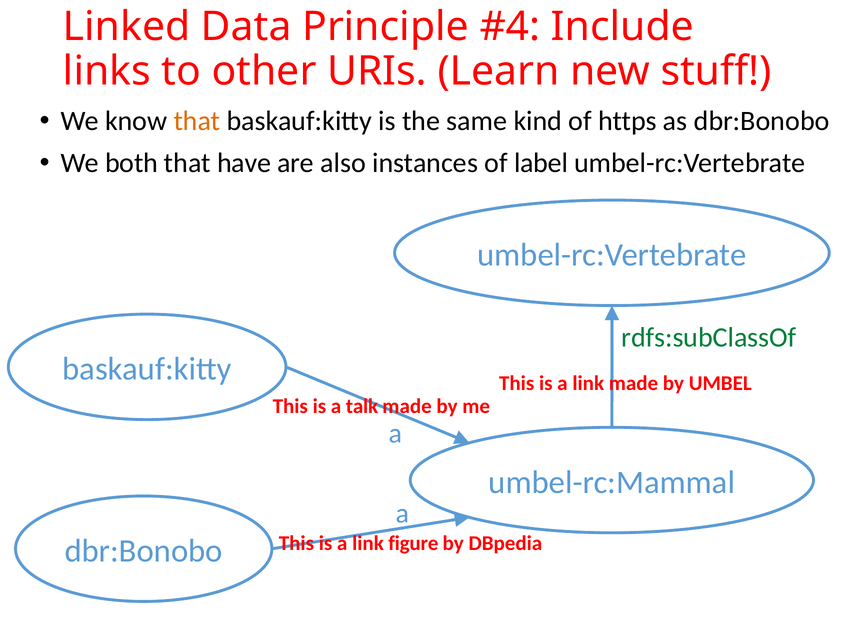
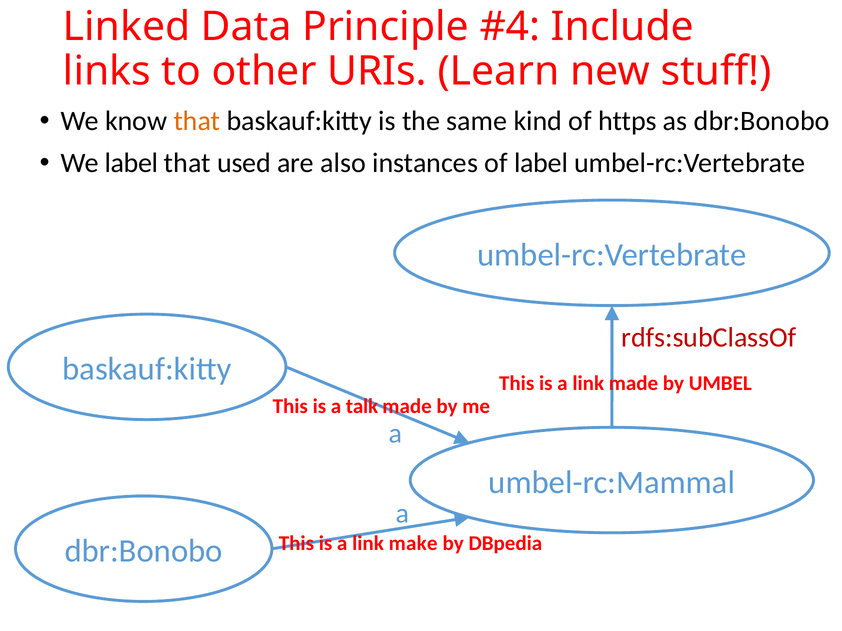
We both: both -> label
have: have -> used
rdfs:subClassOf colour: green -> red
figure: figure -> make
